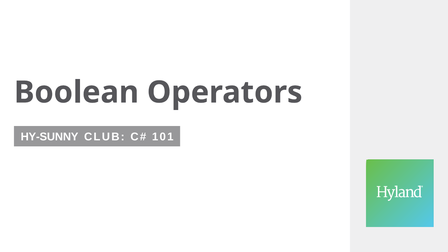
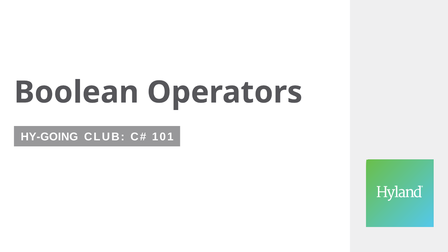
HY-SUNNY: HY-SUNNY -> HY-GOING
